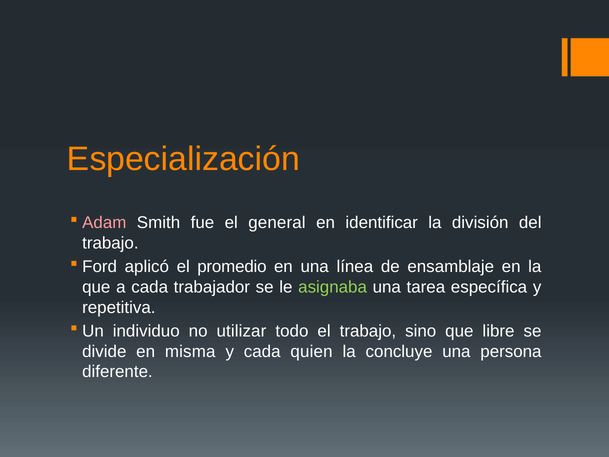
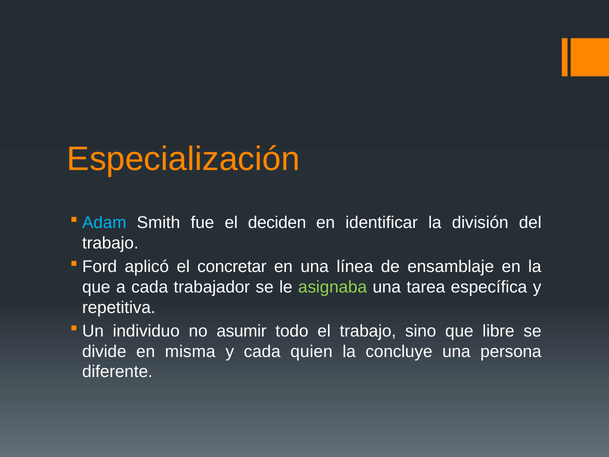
Adam colour: pink -> light blue
general: general -> deciden
promedio: promedio -> concretar
utilizar: utilizar -> asumir
